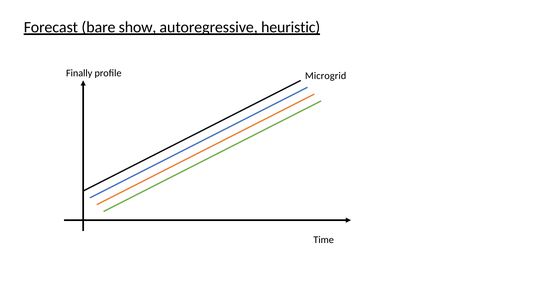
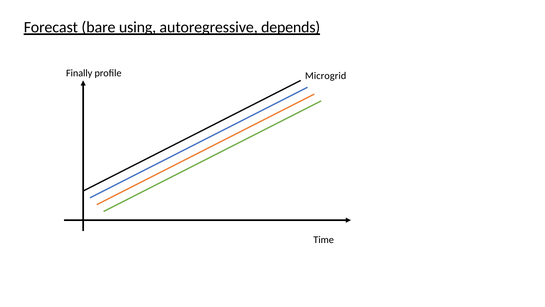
show: show -> using
heuristic: heuristic -> depends
